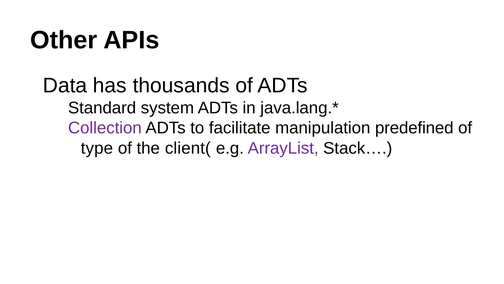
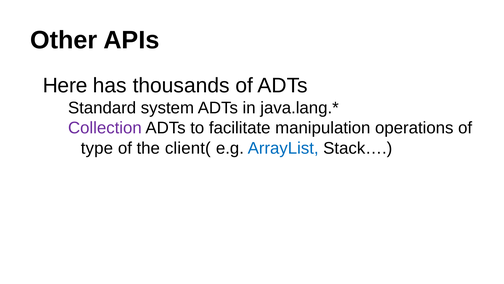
Data: Data -> Here
predefined: predefined -> operations
ArrayList colour: purple -> blue
